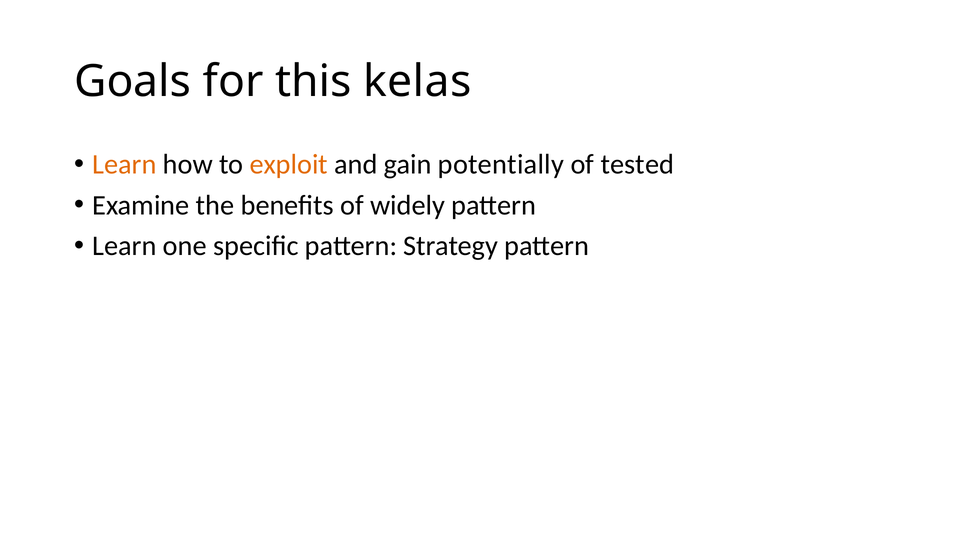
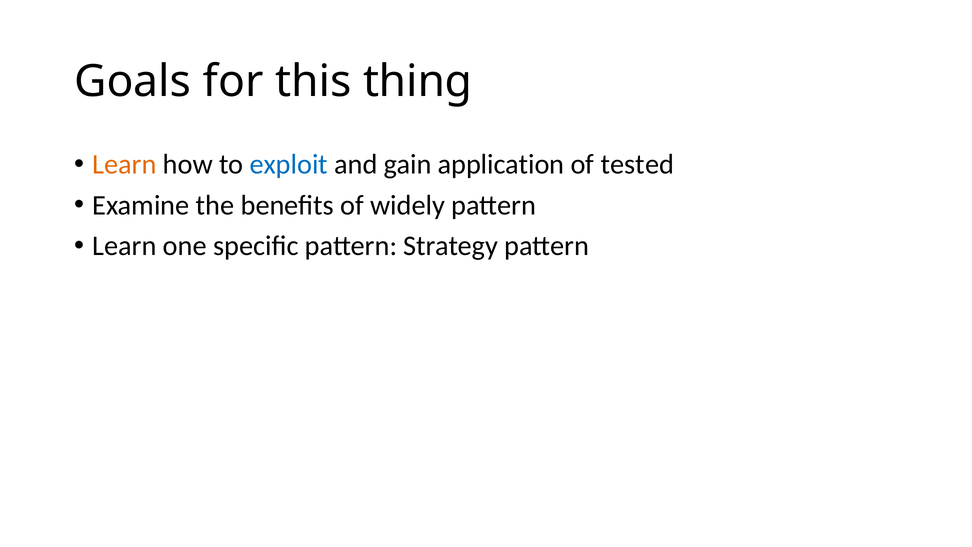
kelas: kelas -> thing
exploit colour: orange -> blue
potentially: potentially -> application
